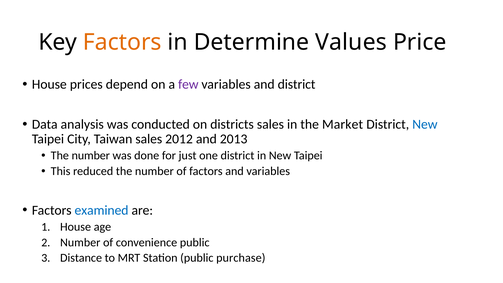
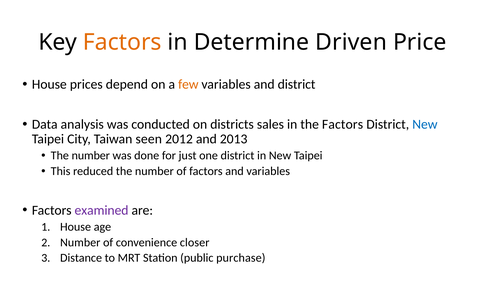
Values: Values -> Driven
few colour: purple -> orange
the Market: Market -> Factors
Taiwan sales: sales -> seen
examined colour: blue -> purple
convenience public: public -> closer
